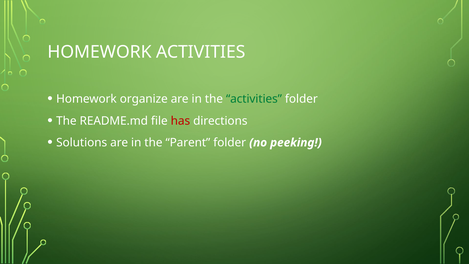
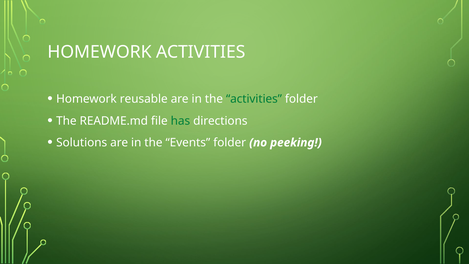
organize: organize -> reusable
has colour: red -> green
Parent: Parent -> Events
